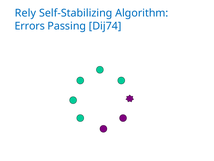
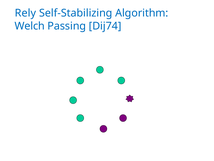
Errors: Errors -> Welch
